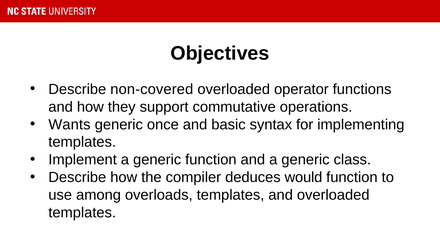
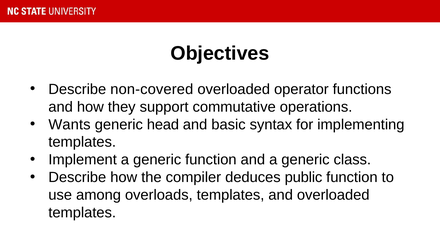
once: once -> head
would: would -> public
